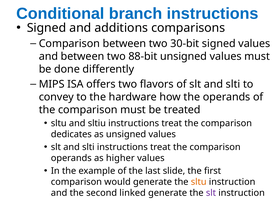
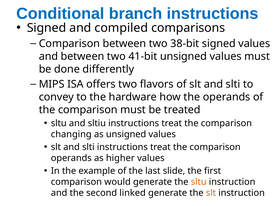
additions: additions -> compiled
30-bit: 30-bit -> 38-bit
88-bit: 88-bit -> 41-bit
dedicates: dedicates -> changing
slt at (211, 193) colour: purple -> orange
